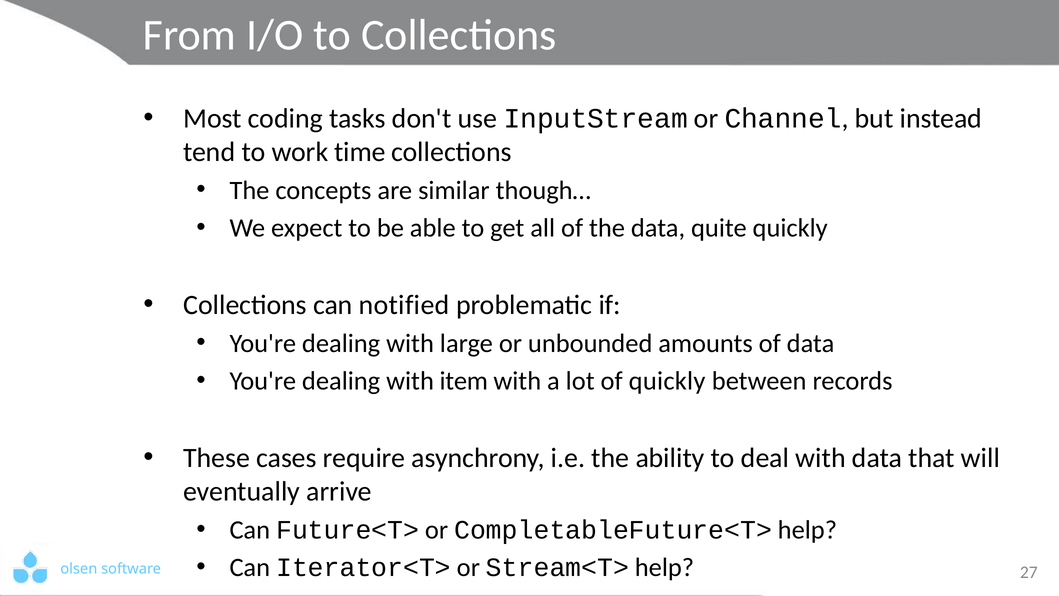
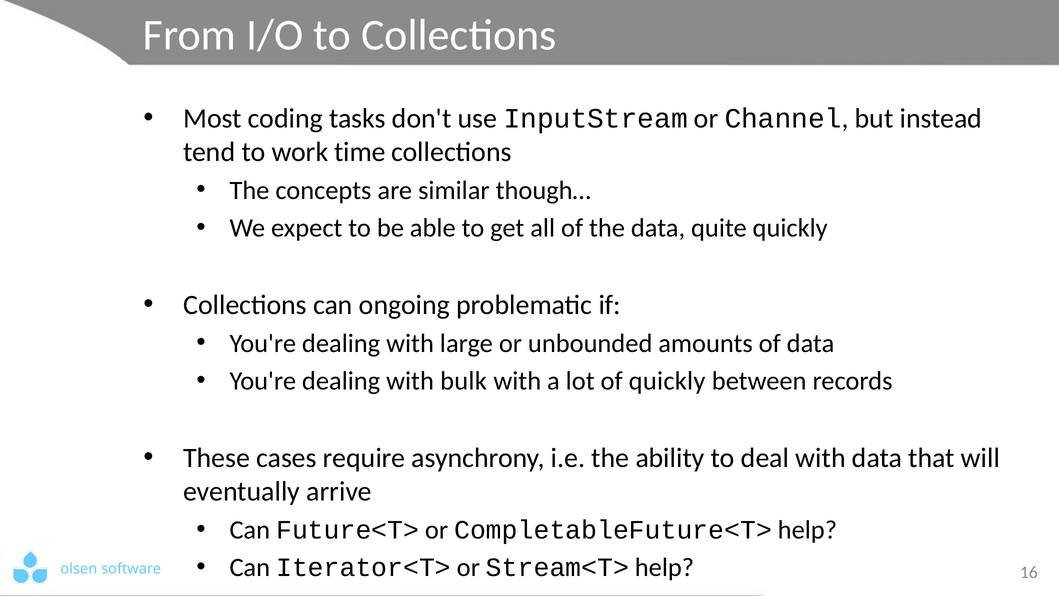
notified: notified -> ongoing
item: item -> bulk
27: 27 -> 16
